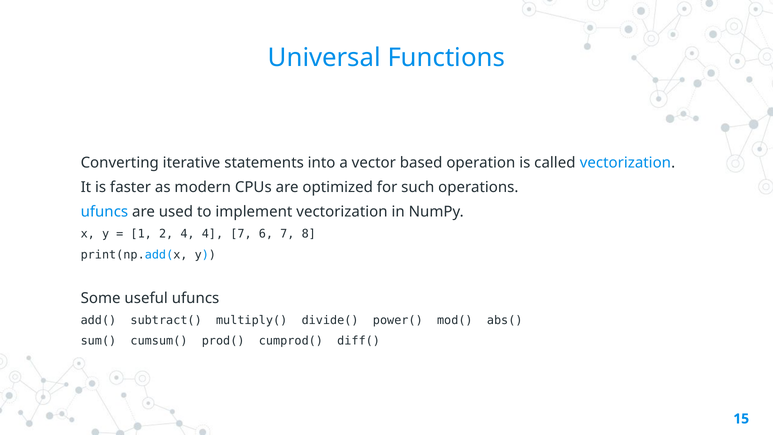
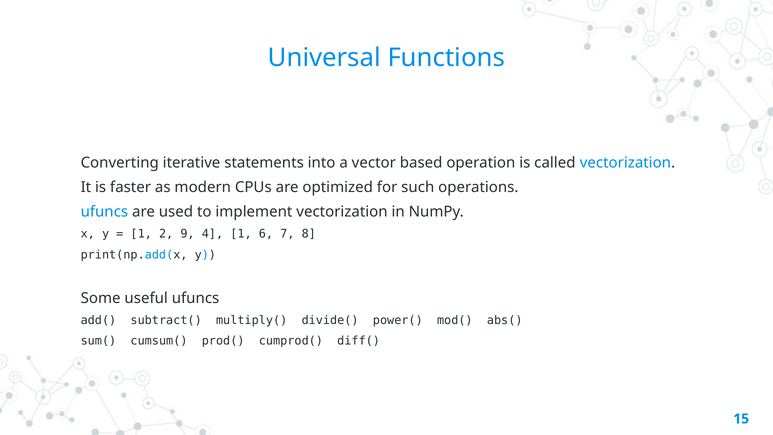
2 4: 4 -> 9
4 7: 7 -> 1
